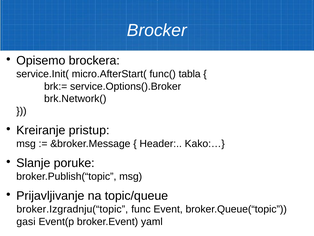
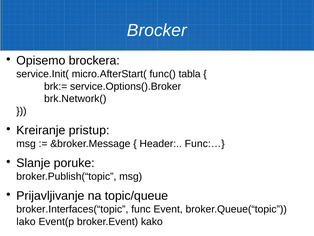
Kako:…: Kako:… -> Func:…
broker.Izgradnju(“topic: broker.Izgradnju(“topic -> broker.Interfaces(“topic
gasi: gasi -> lako
yaml: yaml -> kako
